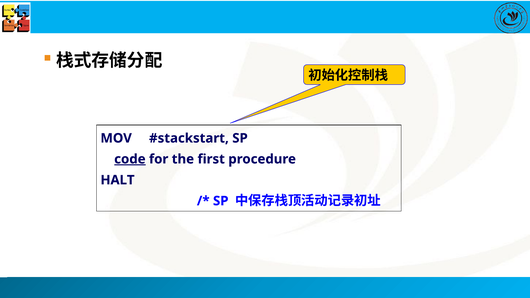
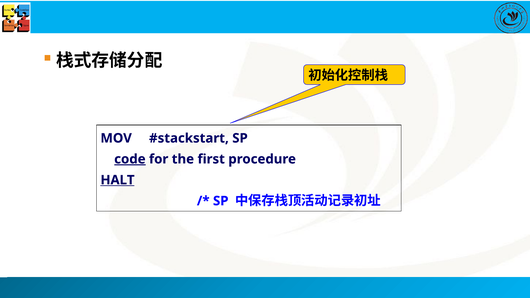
HALT underline: none -> present
